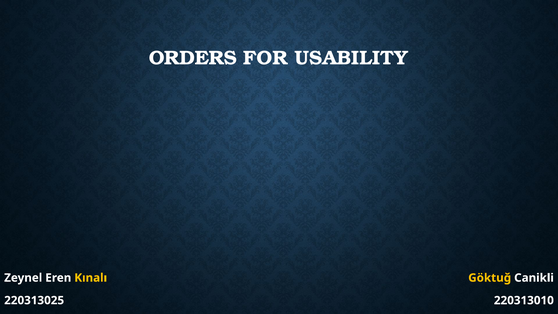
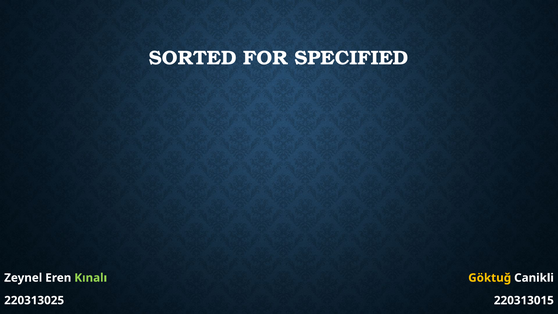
ORDERS: ORDERS -> SORTED
USABILITY: USABILITY -> SPECIFIED
Kınalı colour: yellow -> light green
220313010: 220313010 -> 220313015
